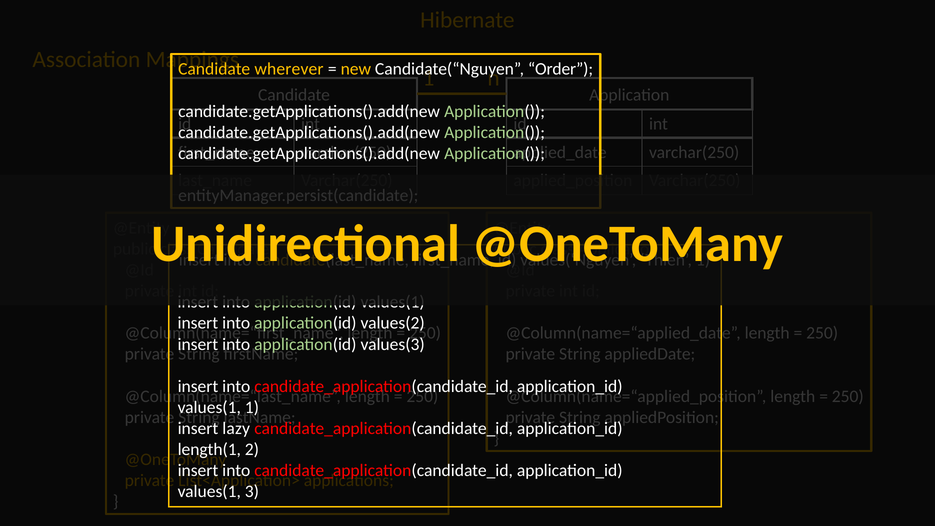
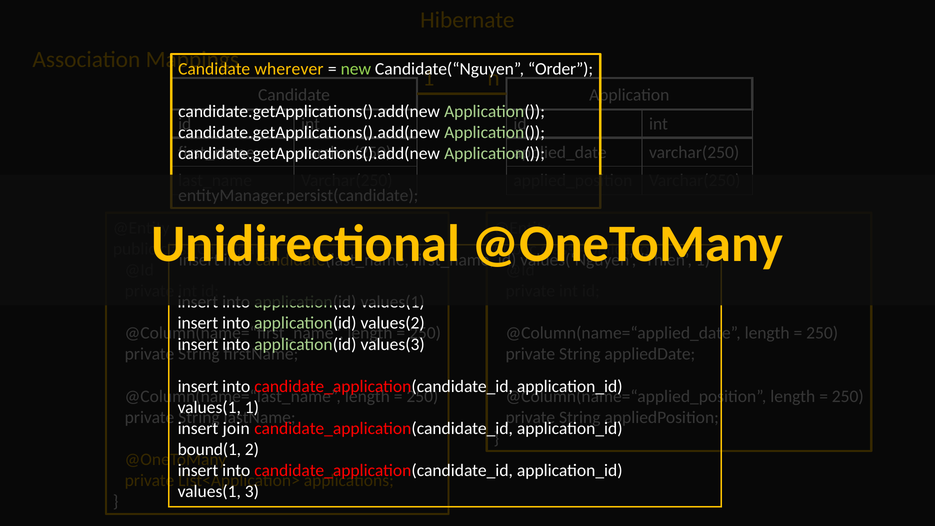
new colour: yellow -> light green
lazy: lazy -> join
length(1: length(1 -> bound(1
